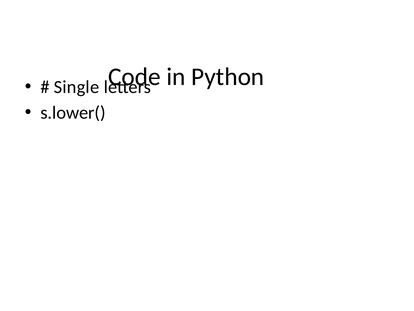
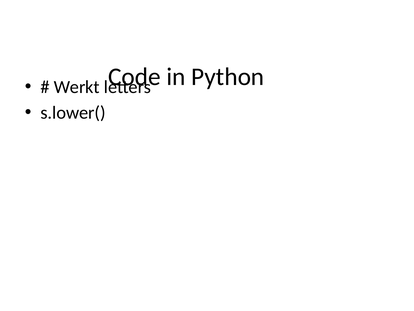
Single: Single -> Werkt
